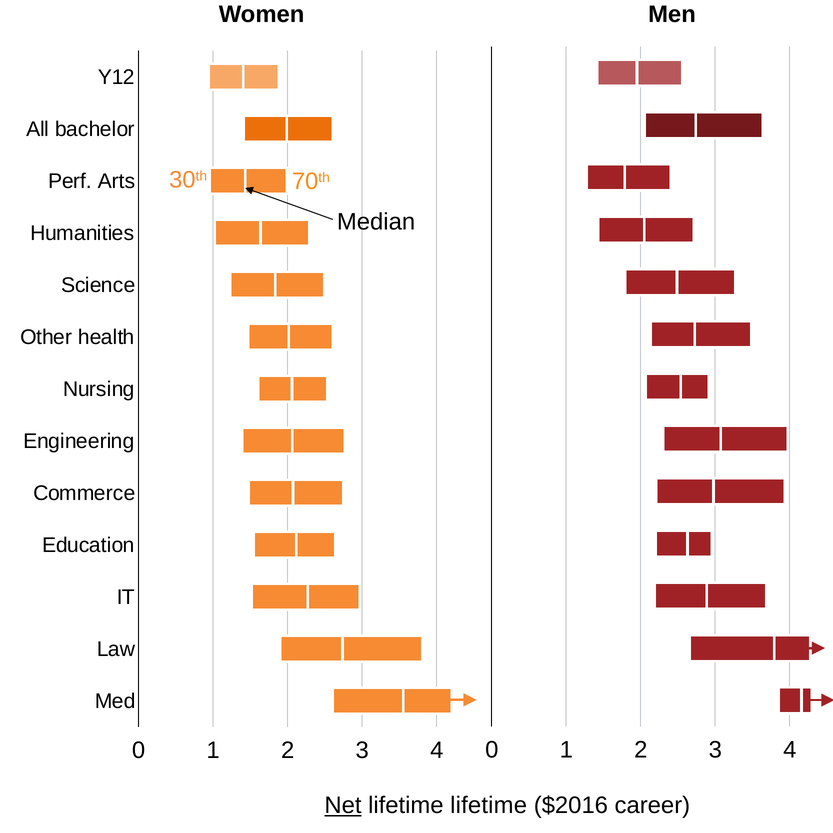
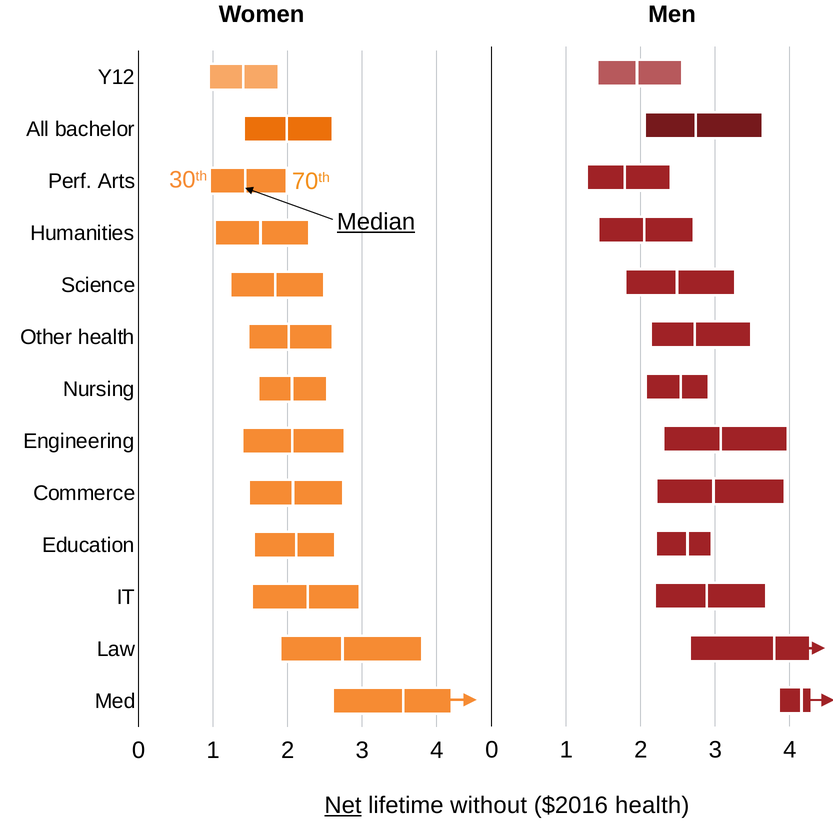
Median underline: none -> present
lifetime lifetime: lifetime -> without
$2016 career: career -> health
